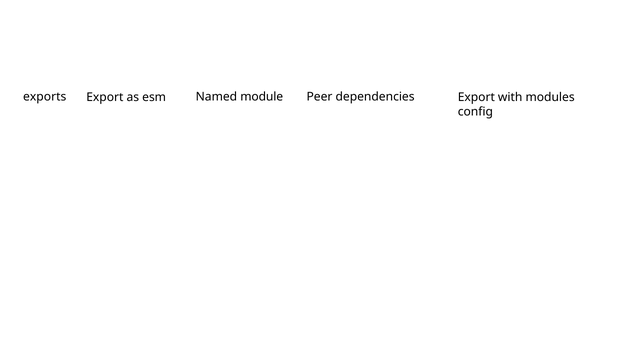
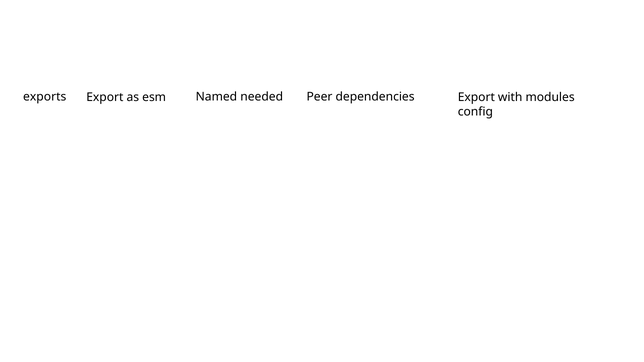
module: module -> needed
